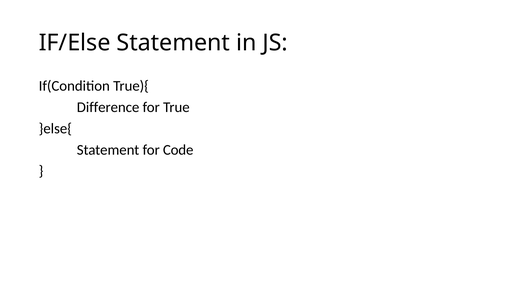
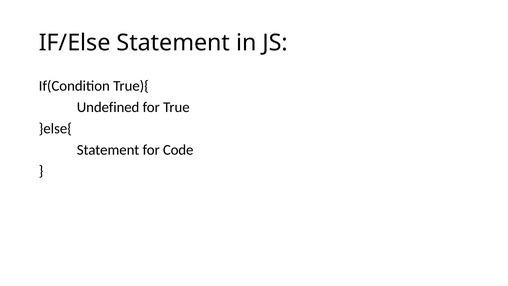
Difference: Difference -> Undefined
